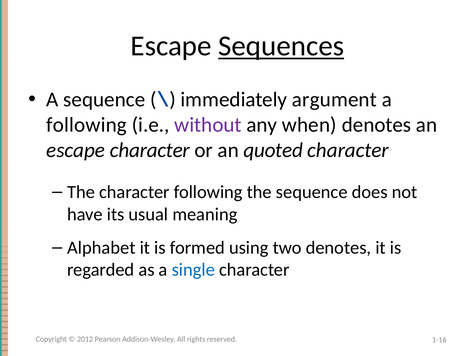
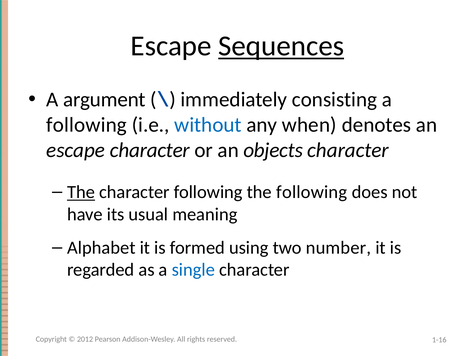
A sequence: sequence -> argument
argument: argument -> consisting
without colour: purple -> blue
quoted: quoted -> objects
The at (81, 192) underline: none -> present
the sequence: sequence -> following
two denotes: denotes -> number
